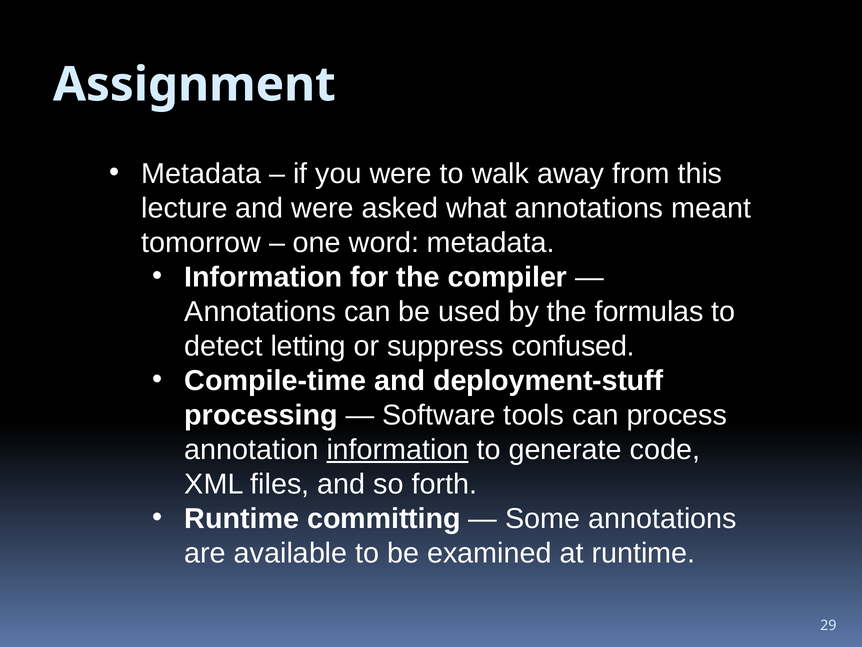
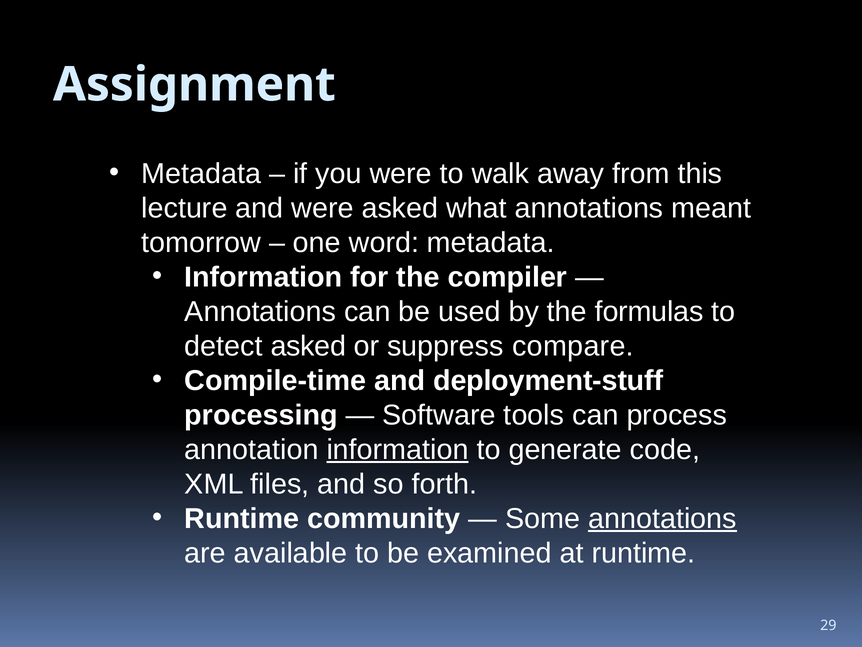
detect letting: letting -> asked
confused: confused -> compare
committing: committing -> community
annotations at (663, 518) underline: none -> present
